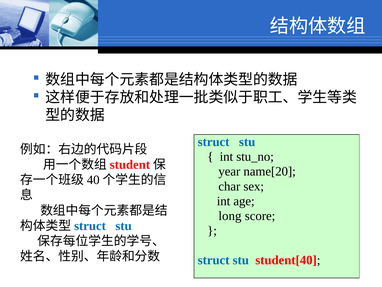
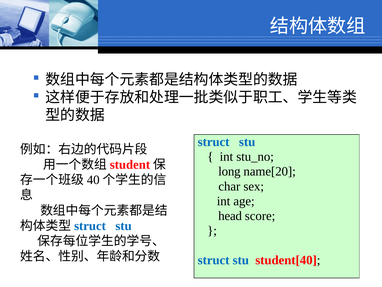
year: year -> long
long: long -> head
